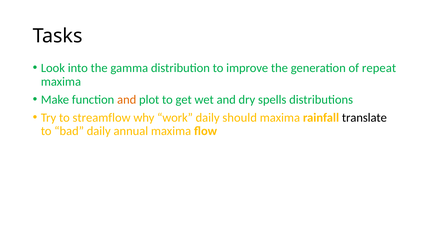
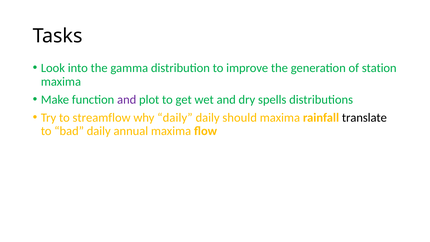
repeat: repeat -> station
and at (127, 100) colour: orange -> purple
why work: work -> daily
